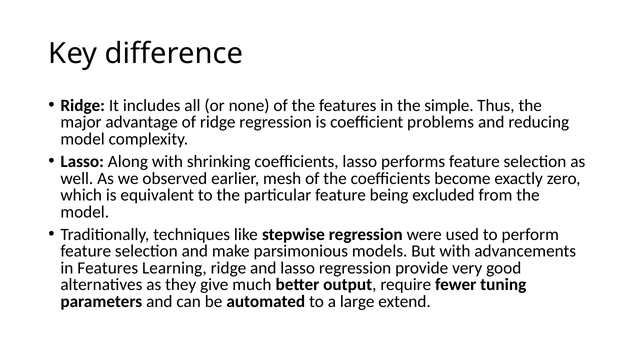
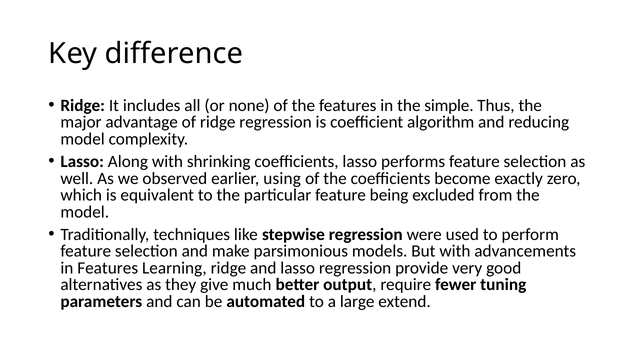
problems: problems -> algorithm
mesh: mesh -> using
